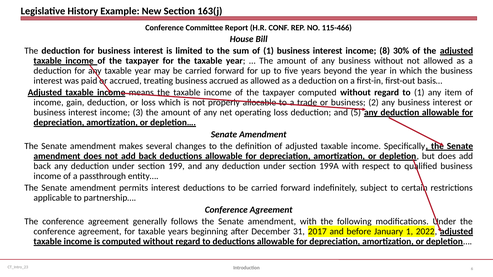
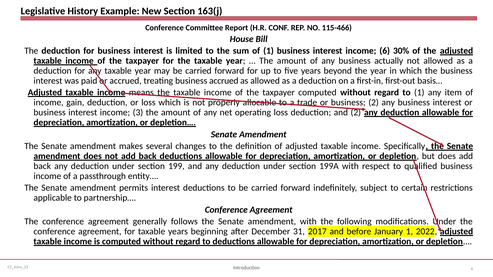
income 8: 8 -> 6
business without: without -> actually
and 5: 5 -> 2
